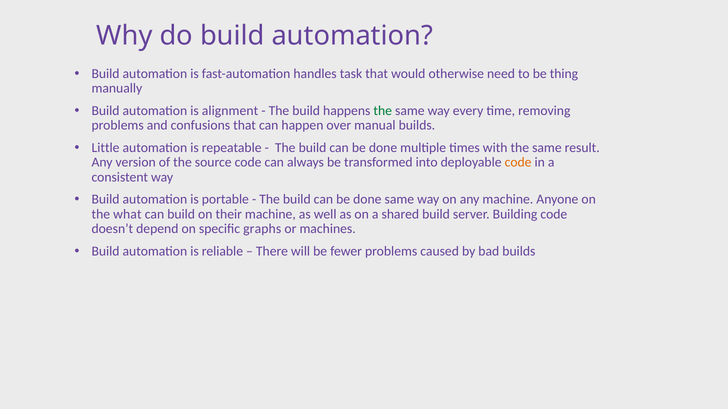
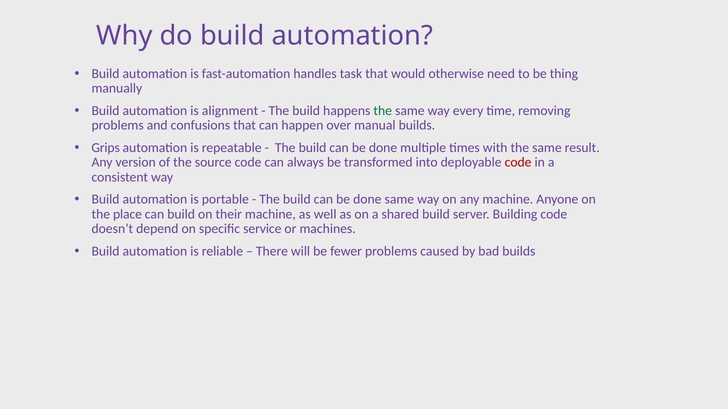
Little: Little -> Grips
code at (518, 163) colour: orange -> red
what: what -> place
graphs: graphs -> service
